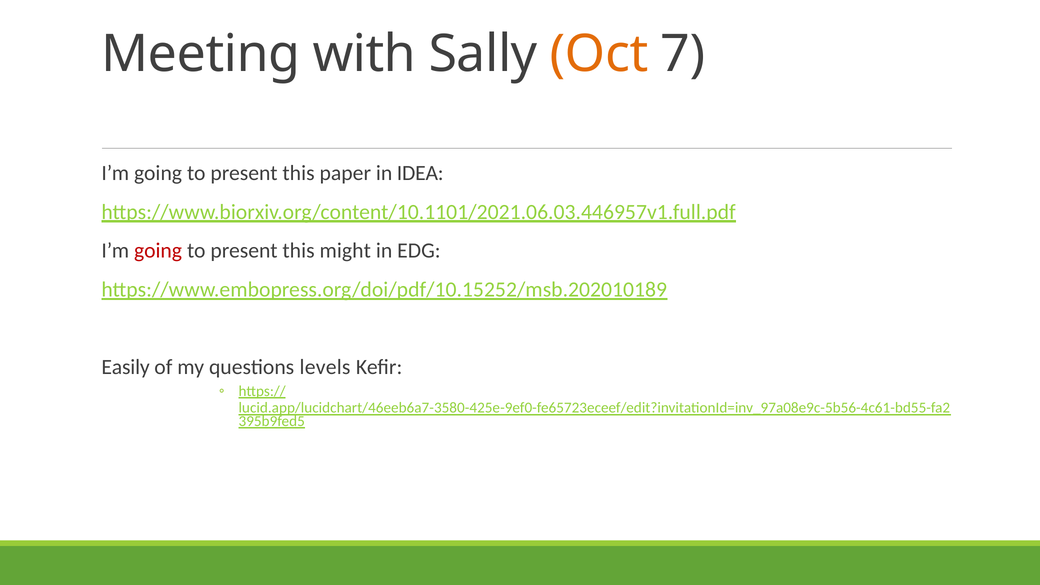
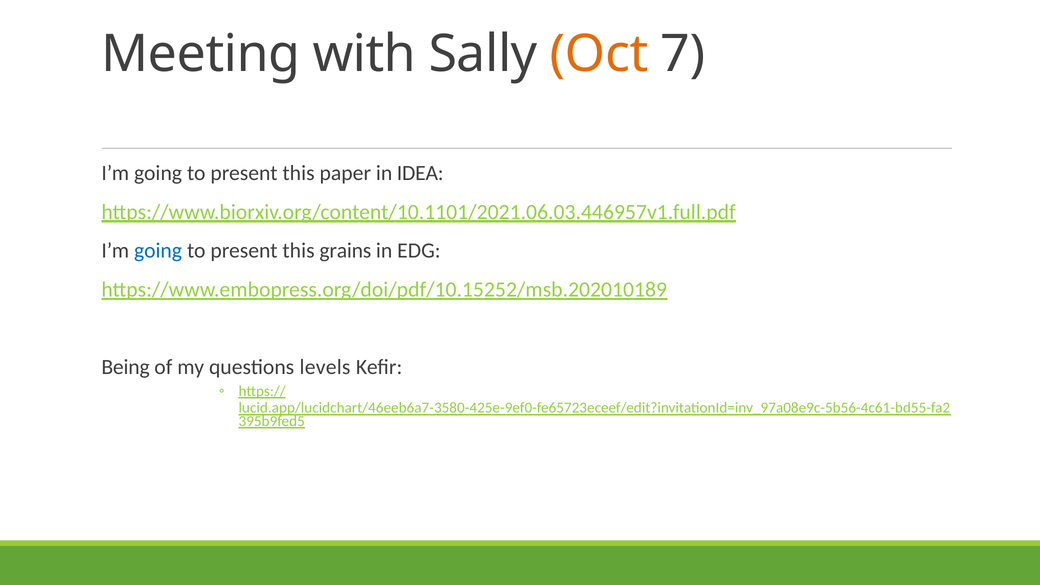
going at (158, 251) colour: red -> blue
might: might -> grains
Easily: Easily -> Being
